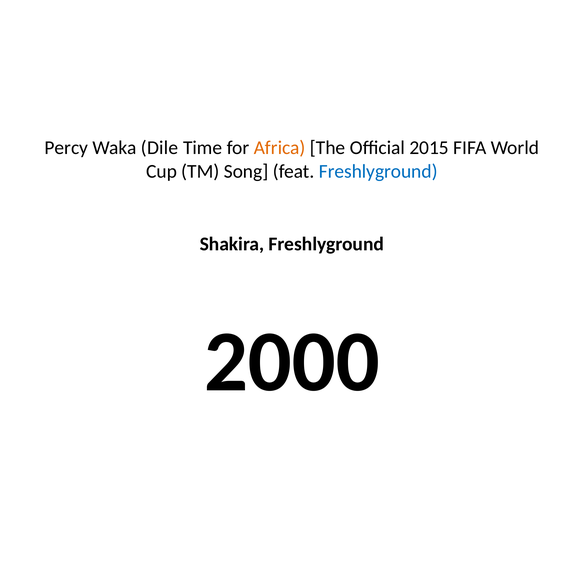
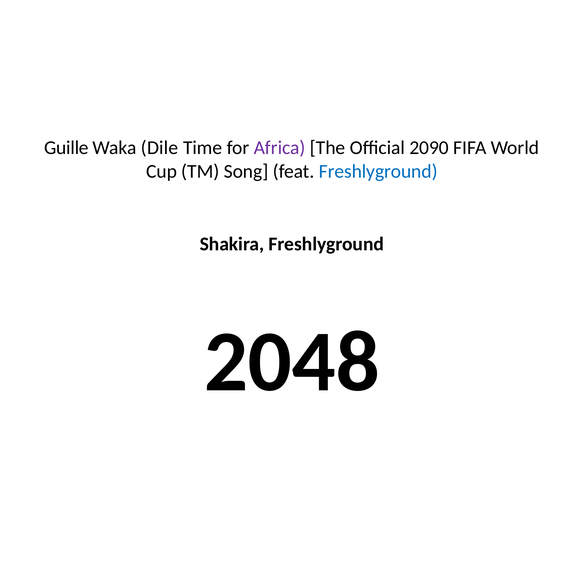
Percy: Percy -> Guille
Africa colour: orange -> purple
2015: 2015 -> 2090
2000: 2000 -> 2048
